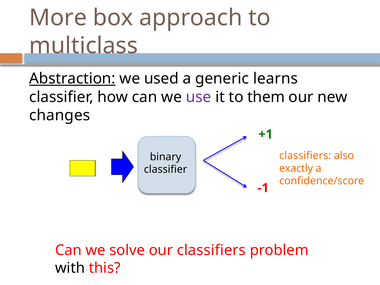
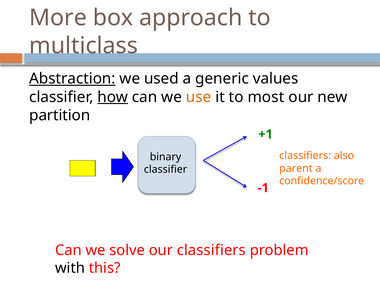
learns: learns -> values
how underline: none -> present
use colour: purple -> orange
them: them -> most
changes: changes -> partition
exactly: exactly -> parent
